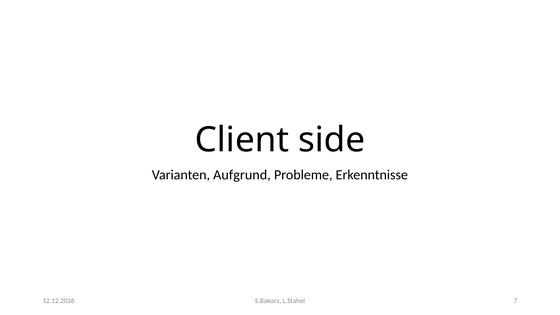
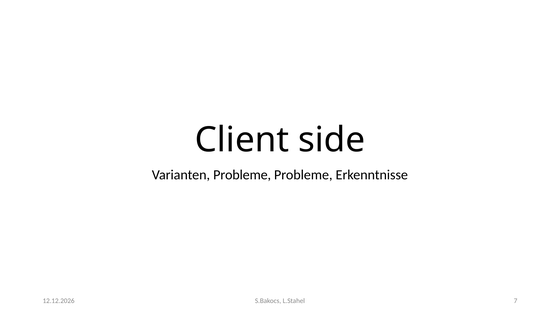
Varianten Aufgrund: Aufgrund -> Probleme
